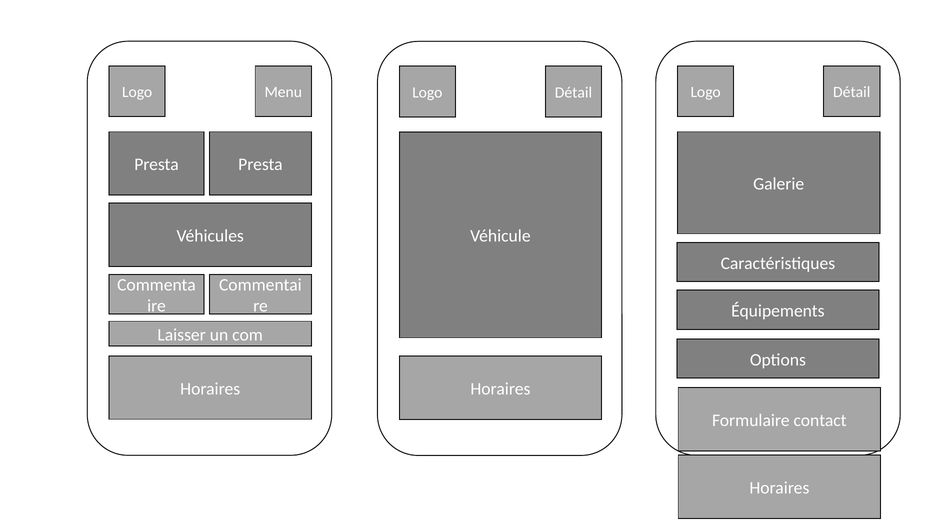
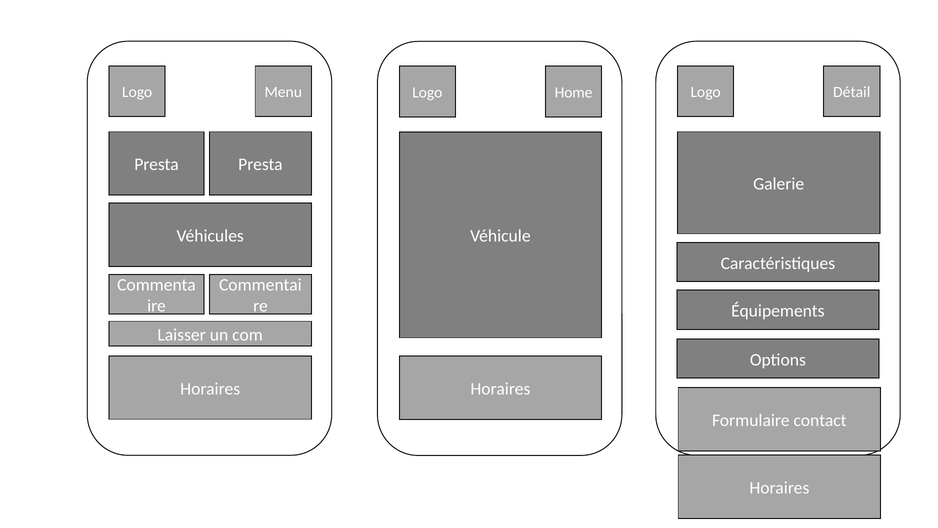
Détail at (573, 92): Détail -> Home
